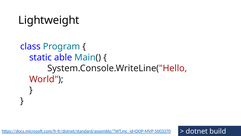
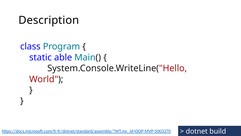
Lightweight: Lightweight -> Description
